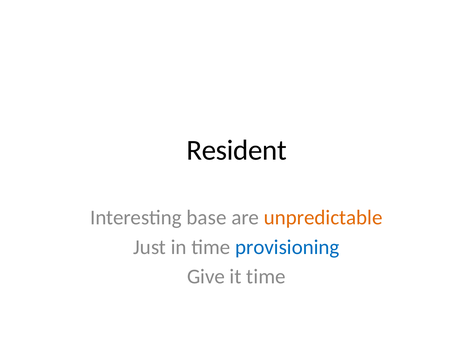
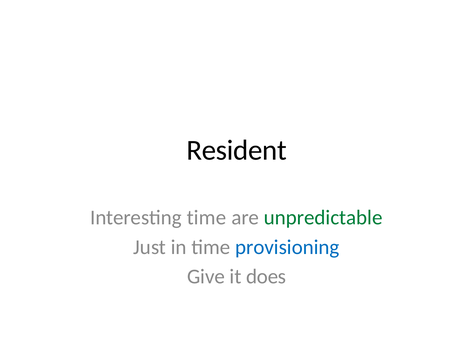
Interesting base: base -> time
unpredictable colour: orange -> green
it time: time -> does
